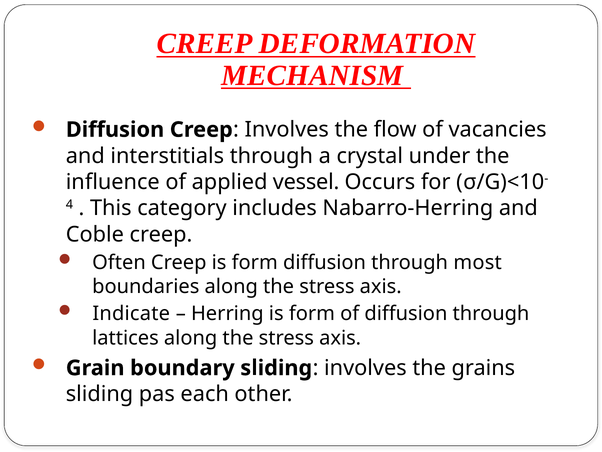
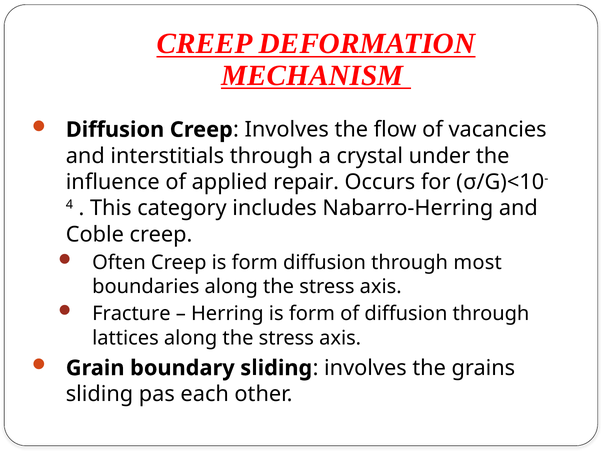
vessel: vessel -> repair
Indicate: Indicate -> Fracture
